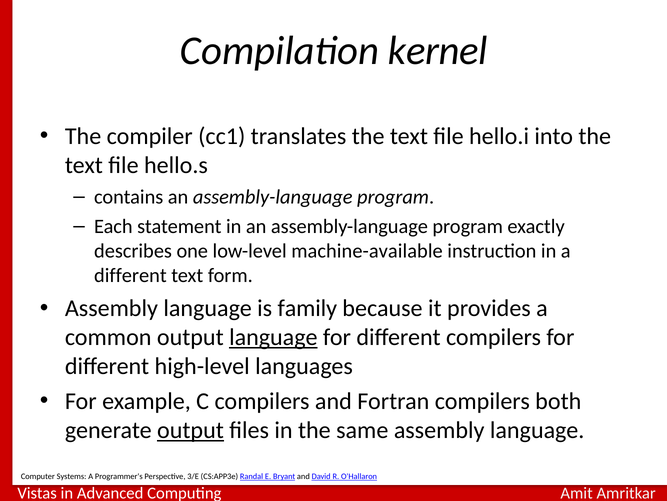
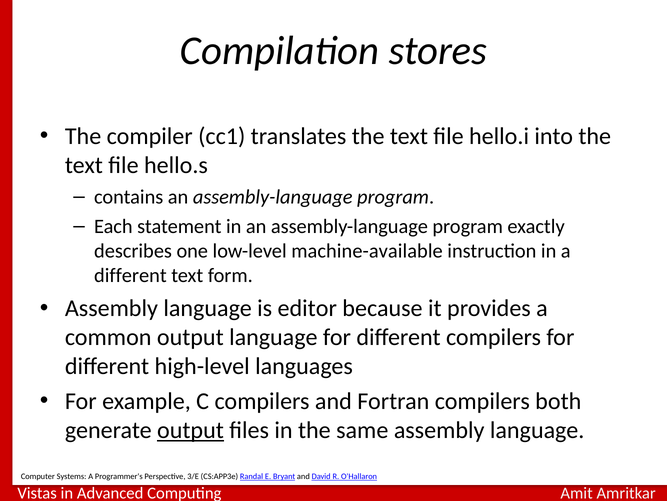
kernel: kernel -> stores
family: family -> editor
language at (273, 337) underline: present -> none
